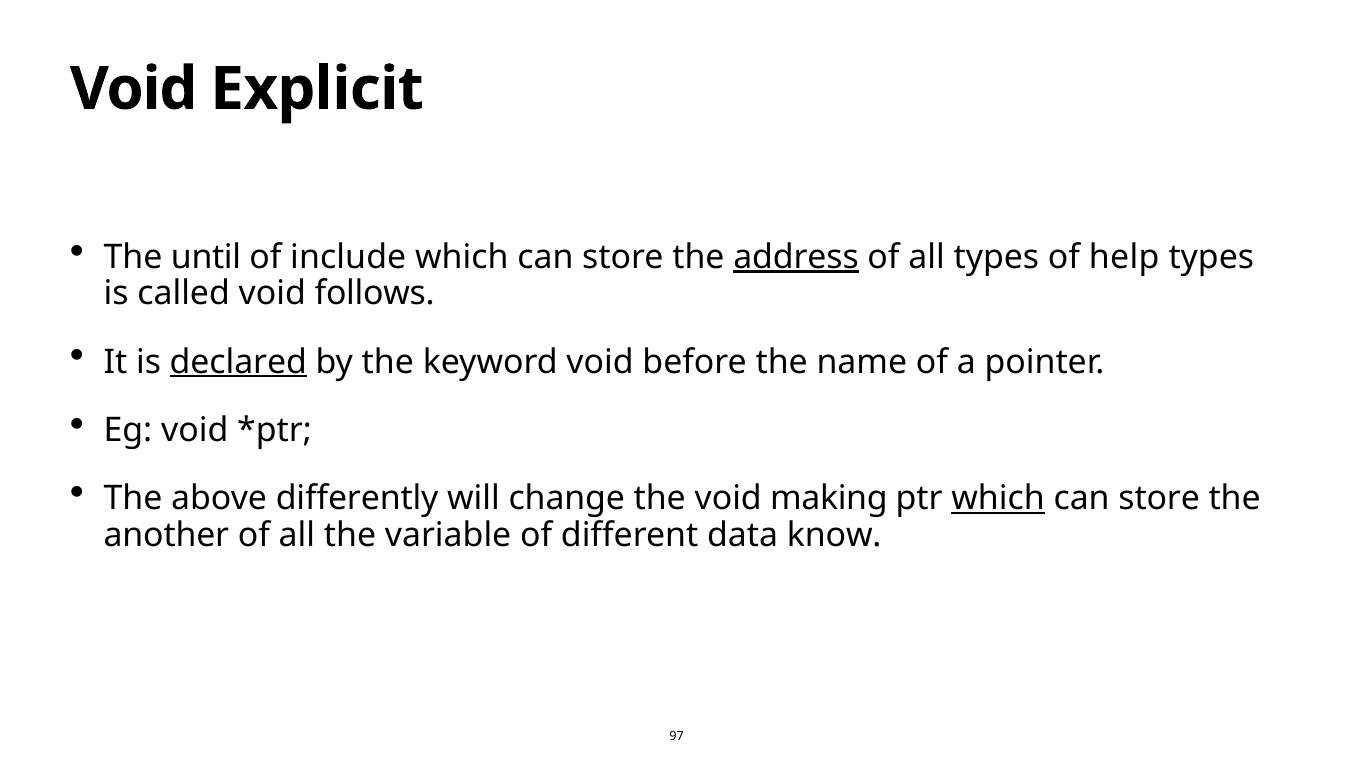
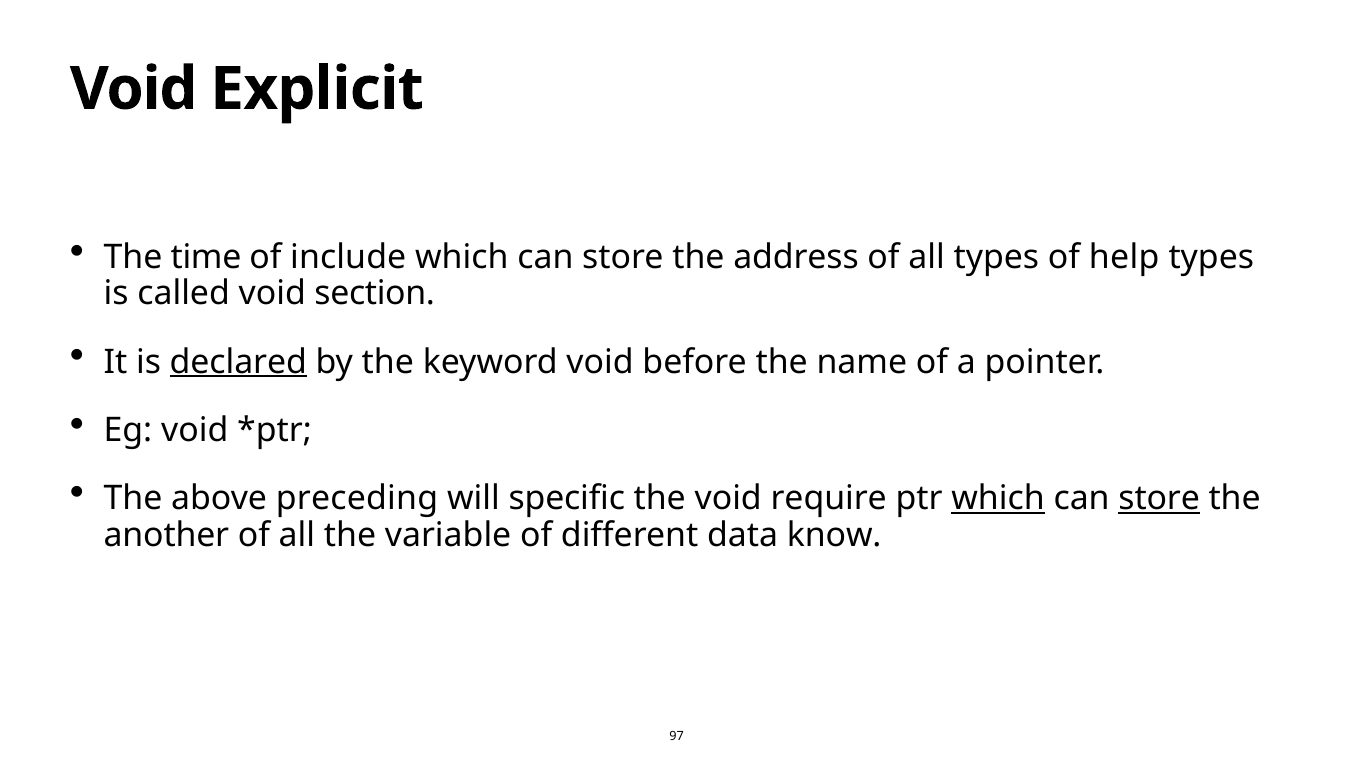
until: until -> time
address underline: present -> none
follows: follows -> section
differently: differently -> preceding
change: change -> specific
making: making -> require
store at (1159, 498) underline: none -> present
